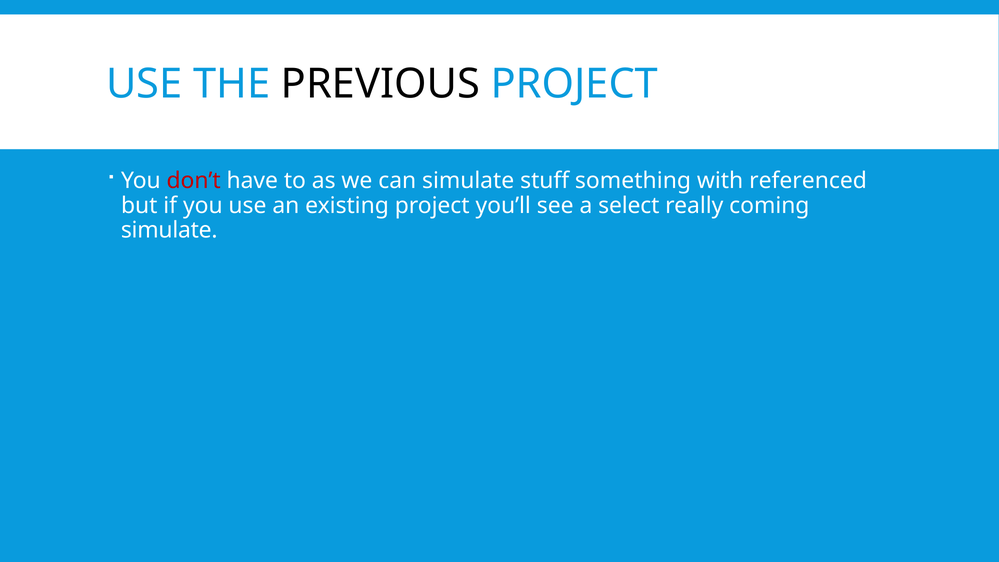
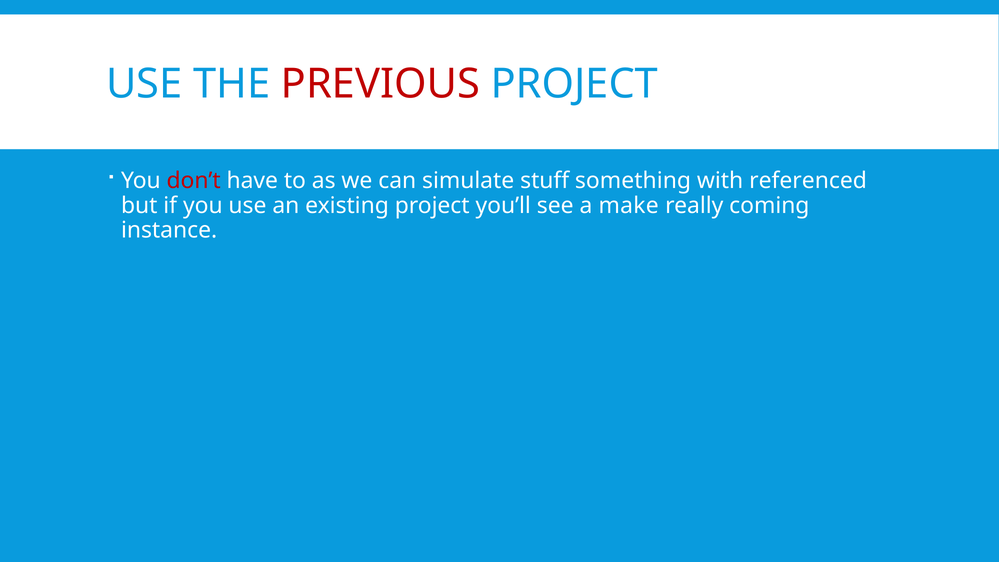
PREVIOUS colour: black -> red
select: select -> make
simulate at (169, 230): simulate -> instance
